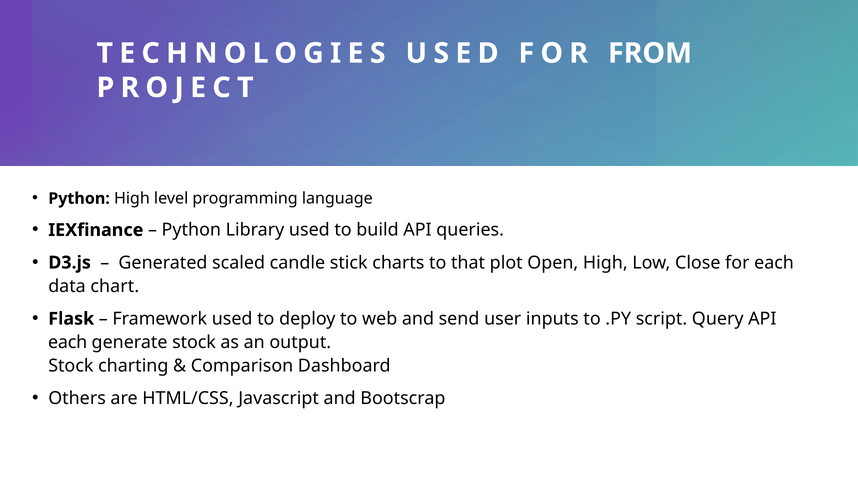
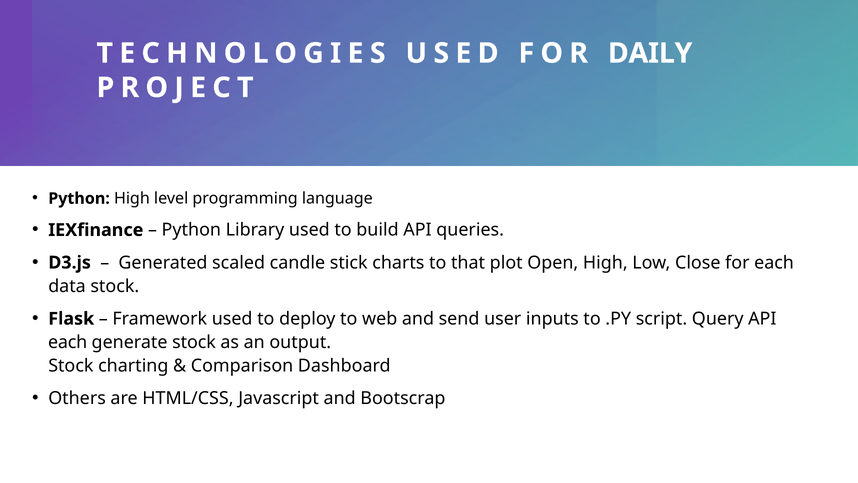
FROM: FROM -> DAILY
data chart: chart -> stock
